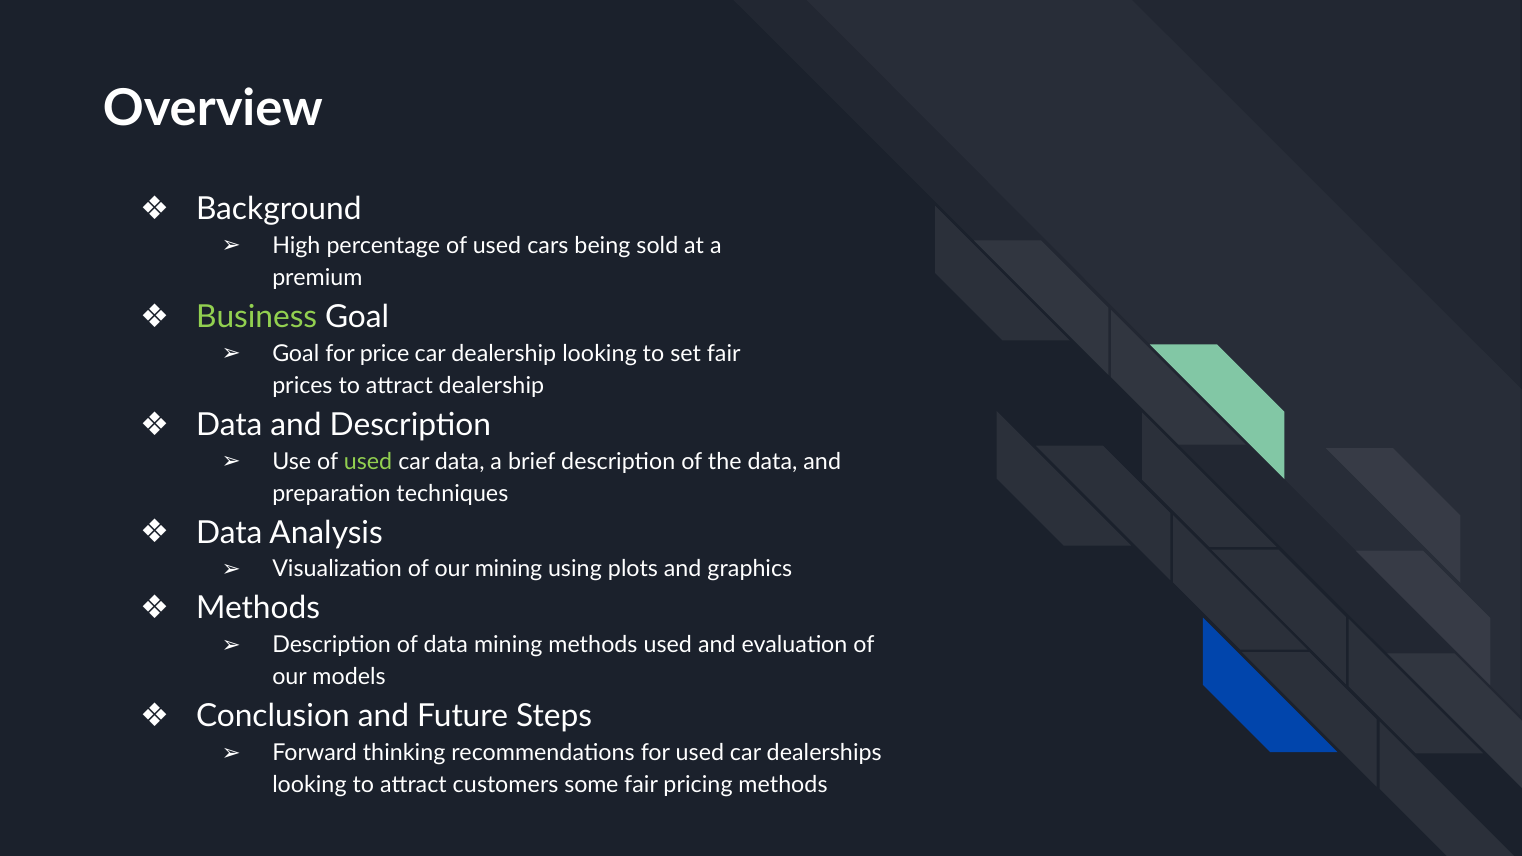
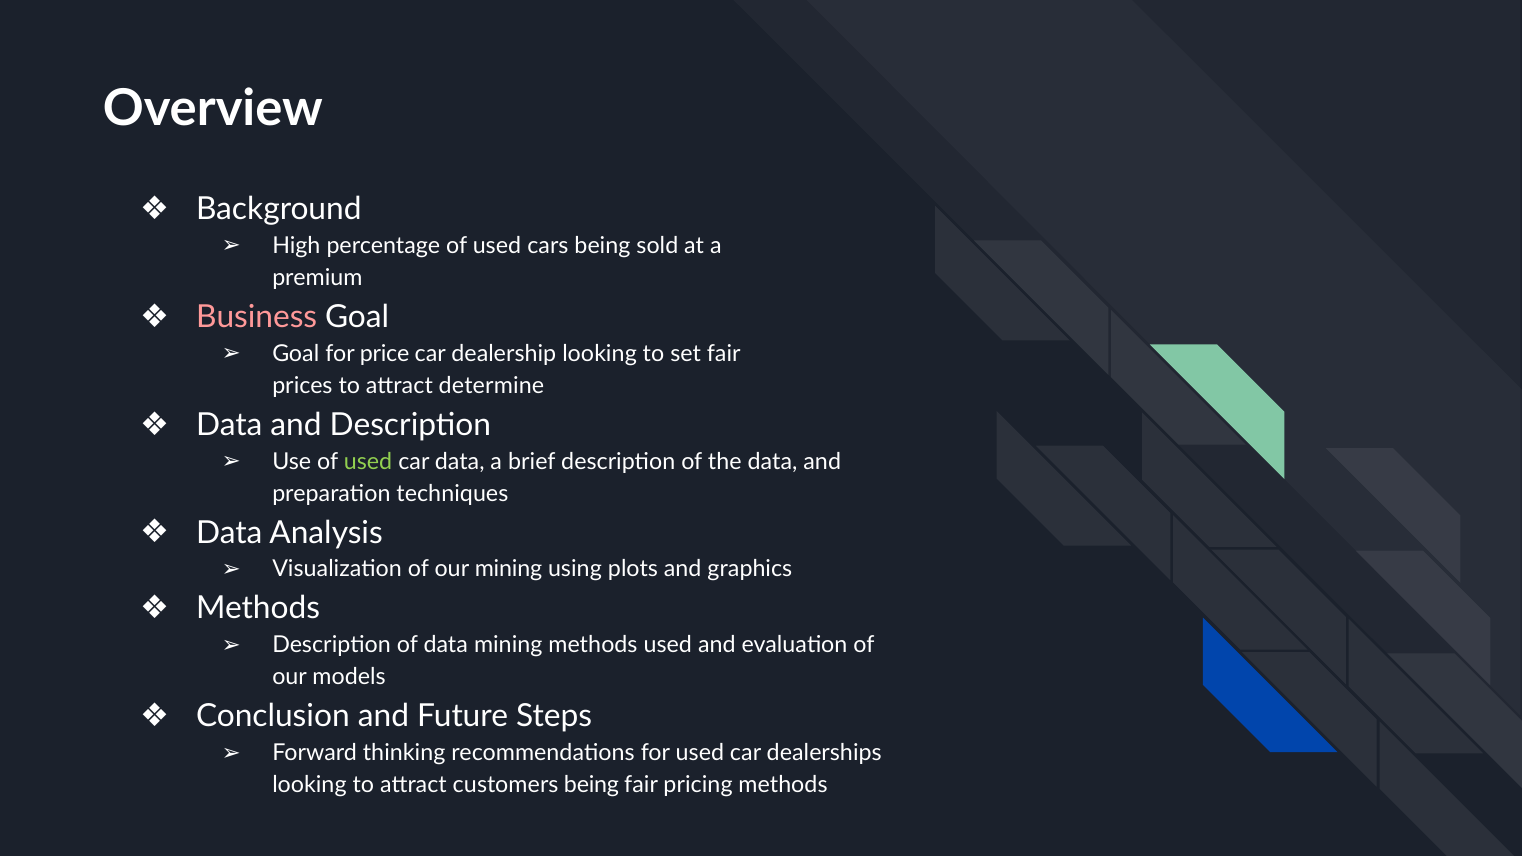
Business colour: light green -> pink
attract dealership: dealership -> determine
customers some: some -> being
